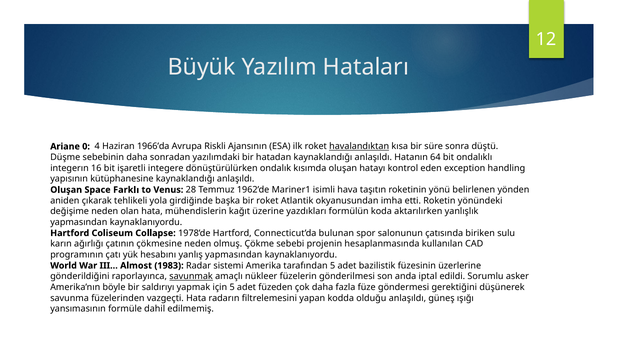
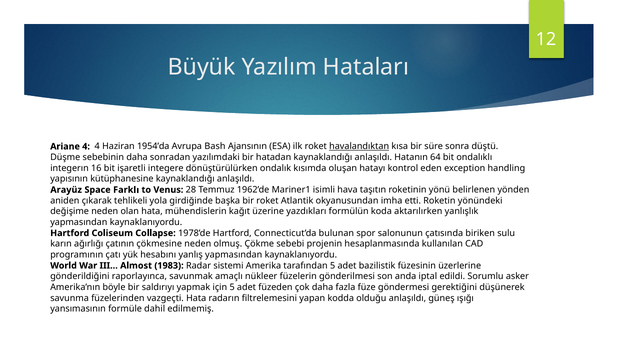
Ariane 0: 0 -> 4
1966’da: 1966’da -> 1954’da
Riskli: Riskli -> Bash
Oluşan at (66, 190): Oluşan -> Arayüz
savunmak underline: present -> none
